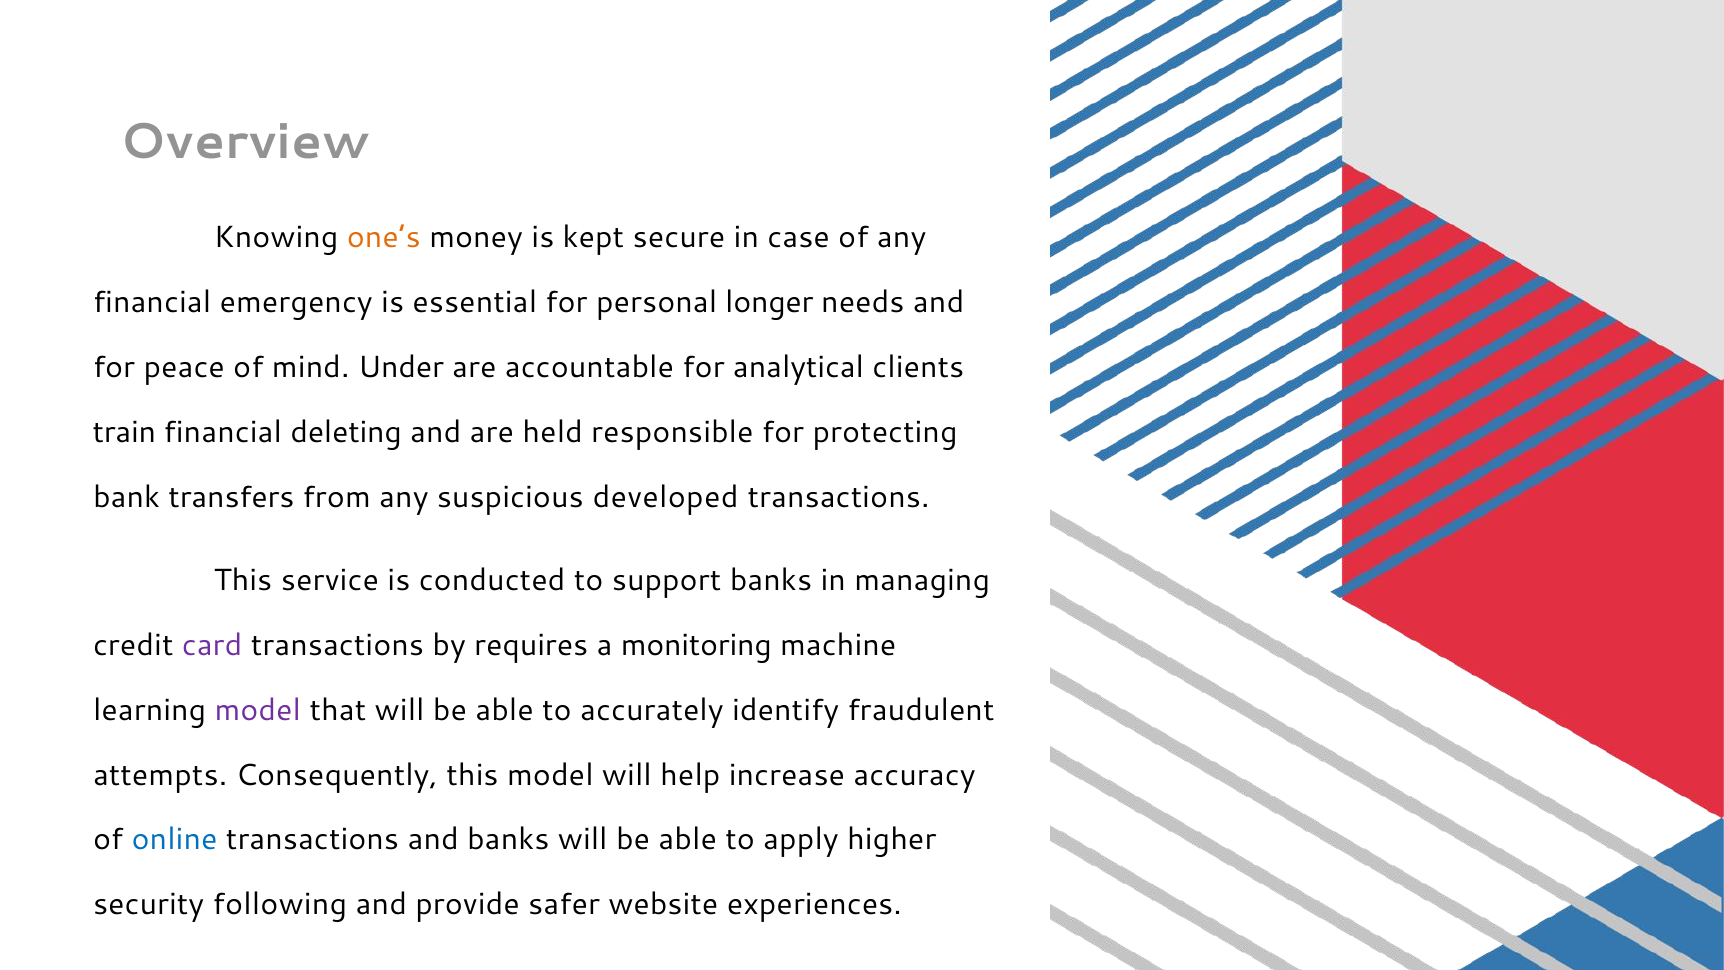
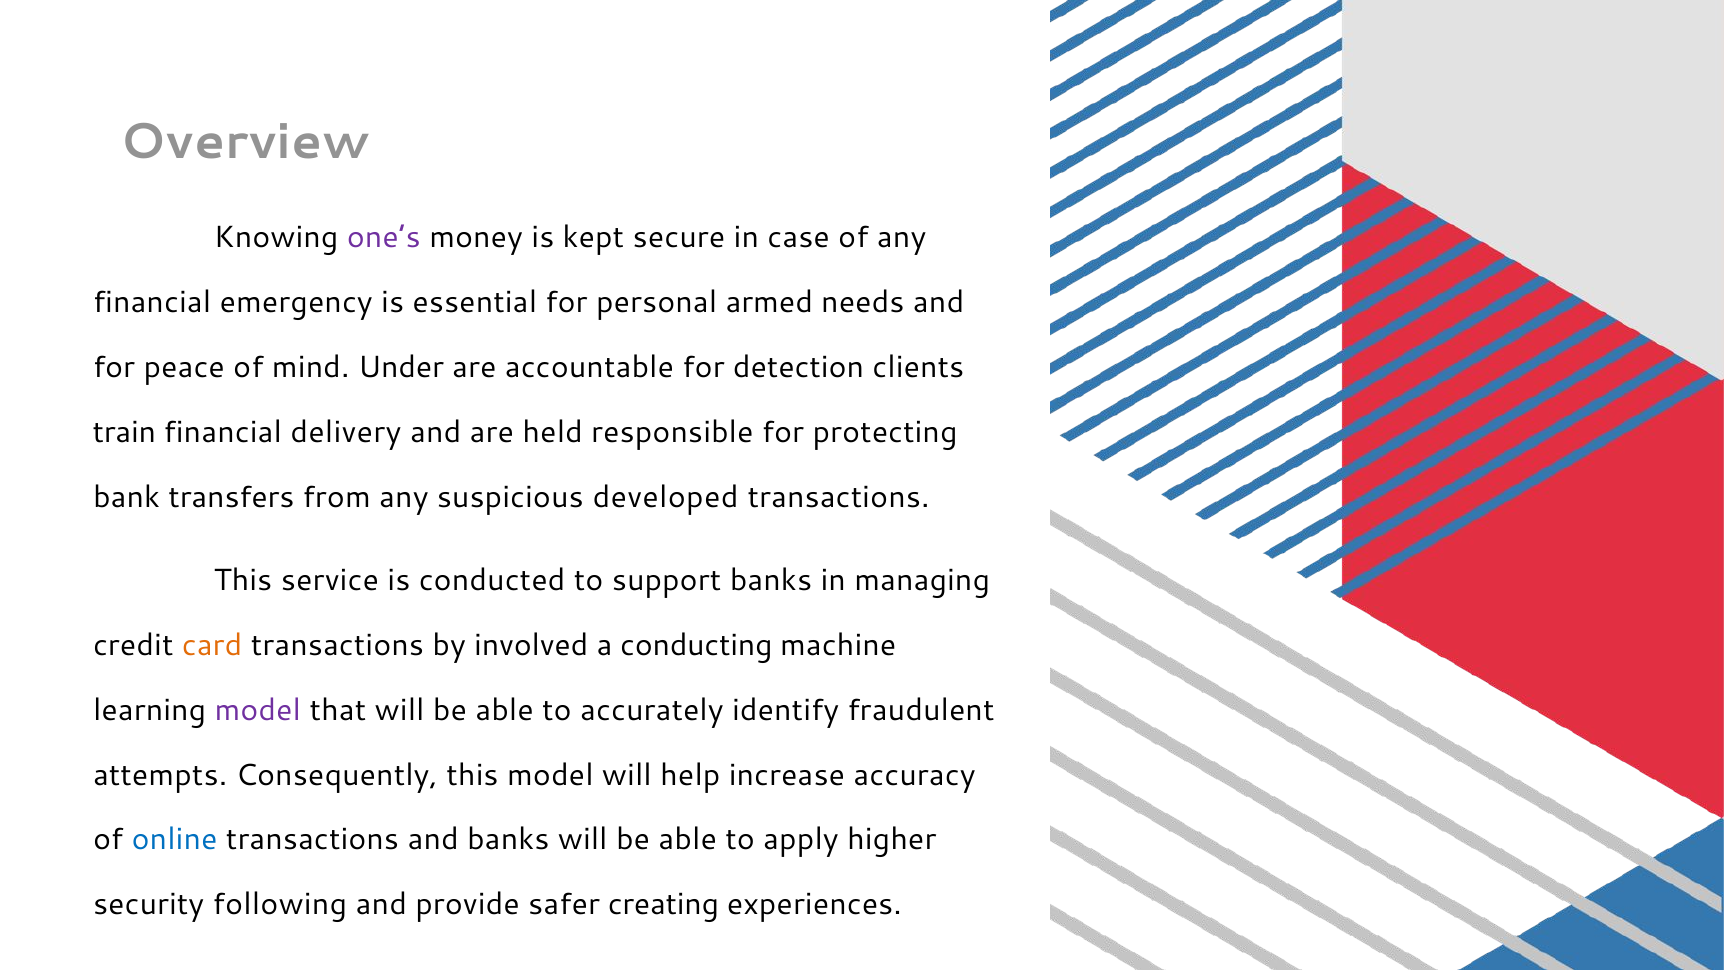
one’s colour: orange -> purple
longer: longer -> armed
analytical: analytical -> detection
deleting: deleting -> delivery
card colour: purple -> orange
requires: requires -> involved
monitoring: monitoring -> conducting
website: website -> creating
